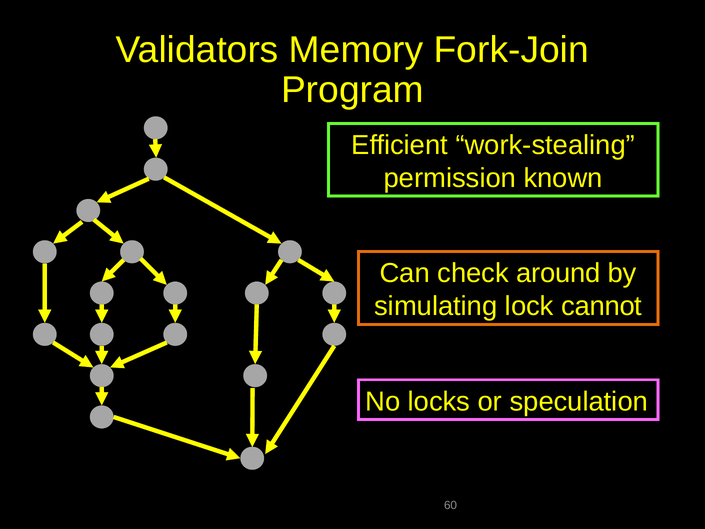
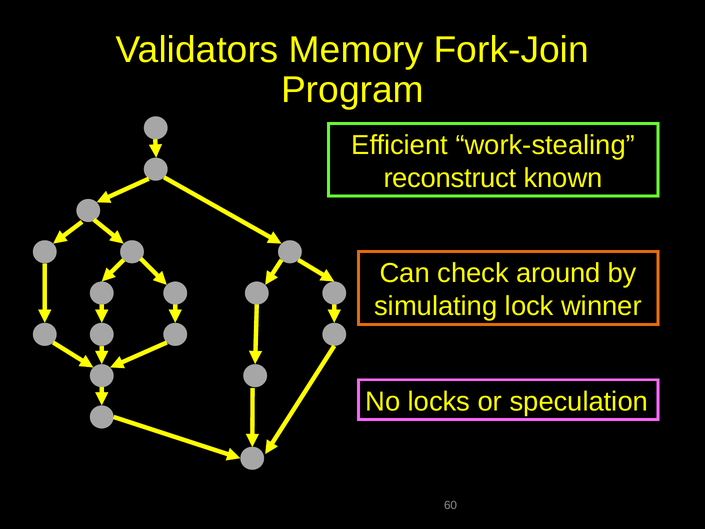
permission: permission -> reconstruct
cannot: cannot -> winner
